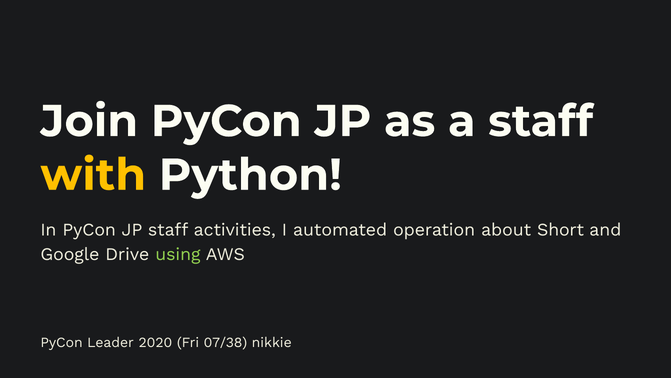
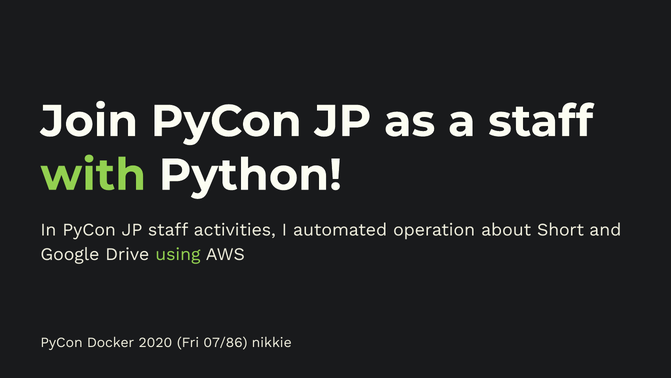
with colour: yellow -> light green
Leader: Leader -> Docker
07/38: 07/38 -> 07/86
